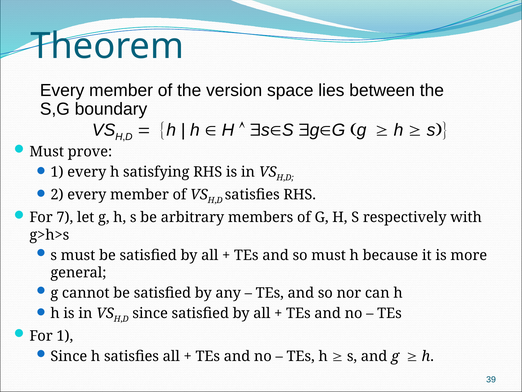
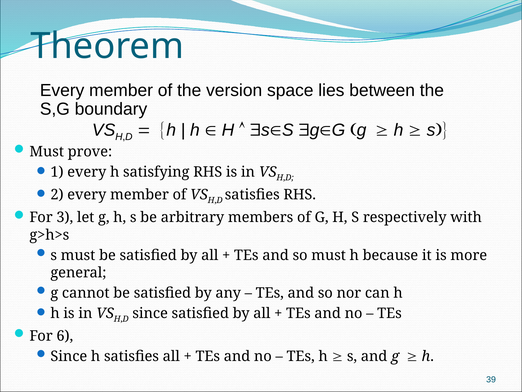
7: 7 -> 3
1: 1 -> 6
